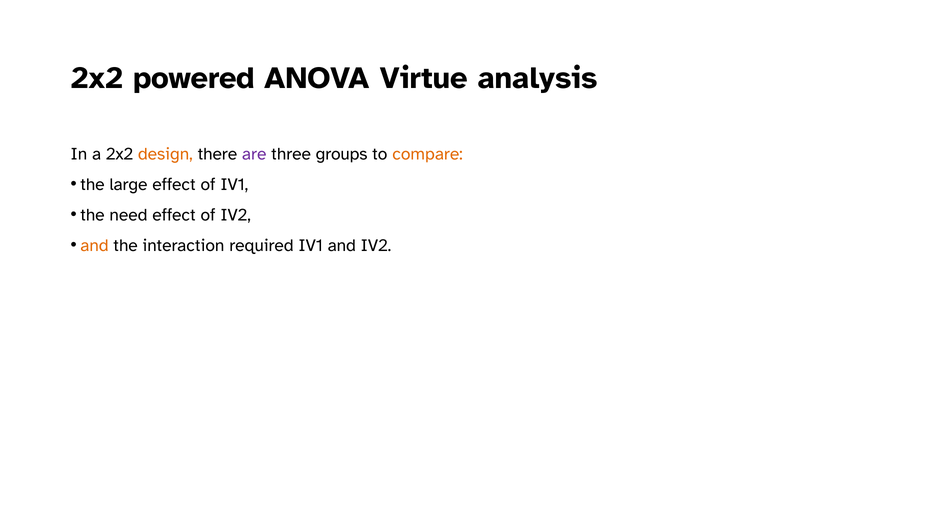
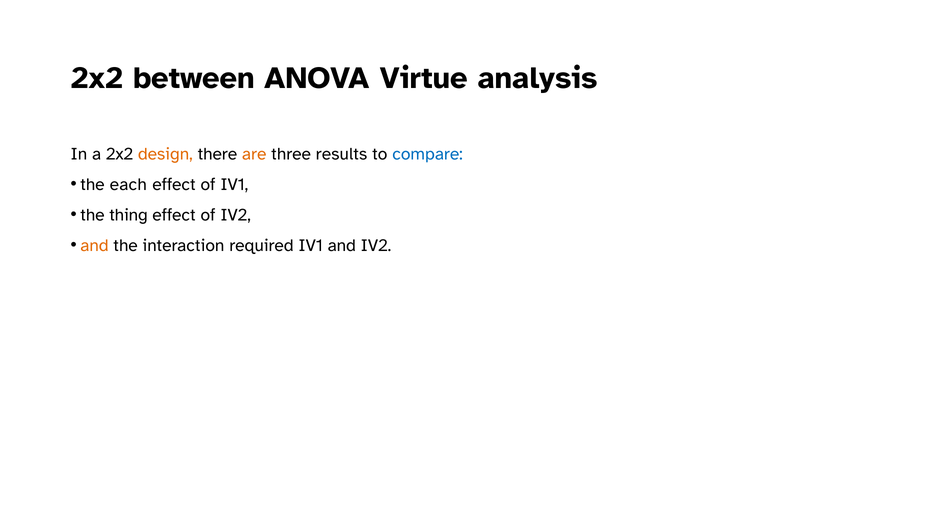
powered: powered -> between
are colour: purple -> orange
groups: groups -> results
compare colour: orange -> blue
large: large -> each
need: need -> thing
